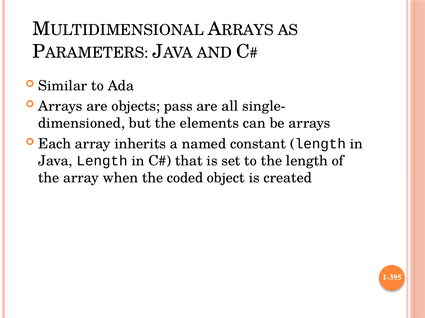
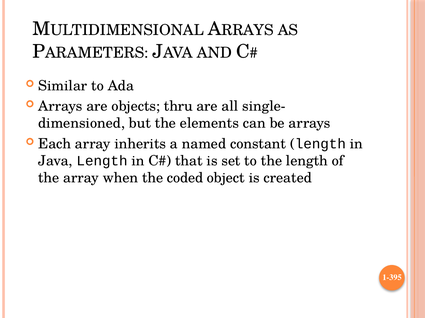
pass: pass -> thru
